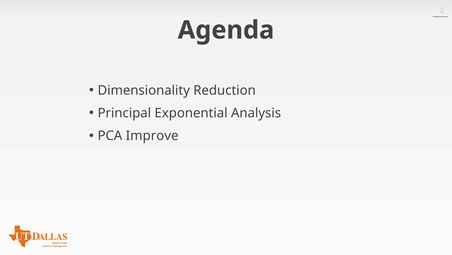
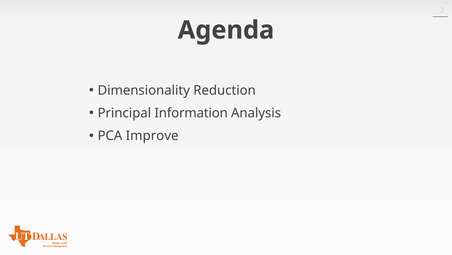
Exponential: Exponential -> Information
